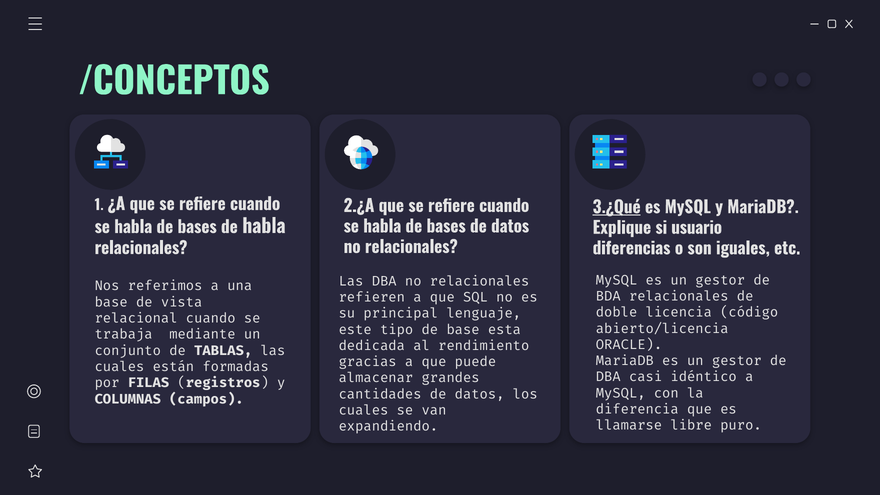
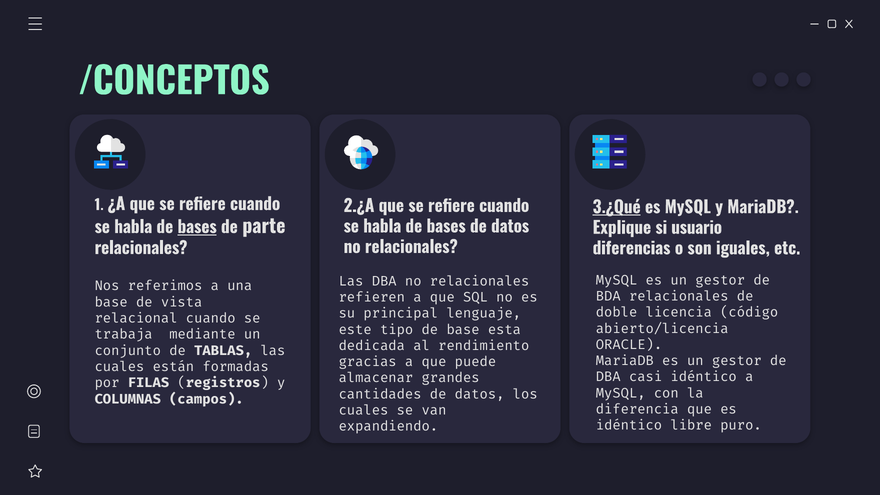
bases at (197, 227) underline: none -> present
de habla: habla -> parte
llamarse at (629, 425): llamarse -> idéntico
